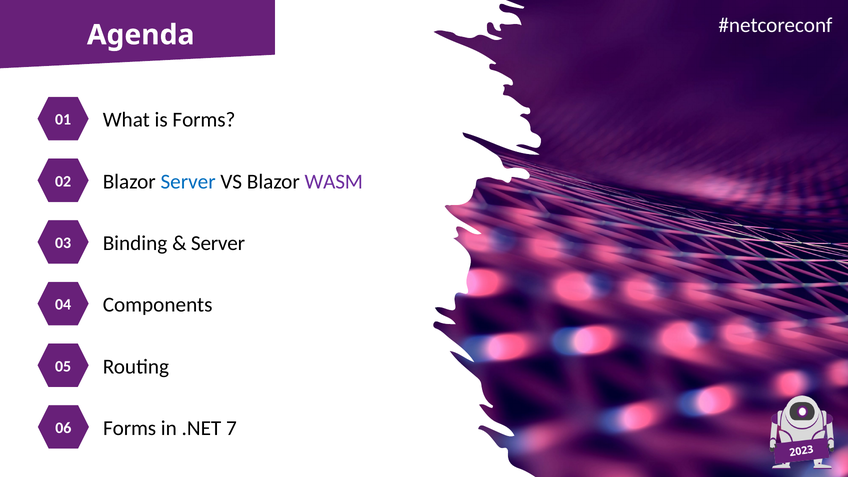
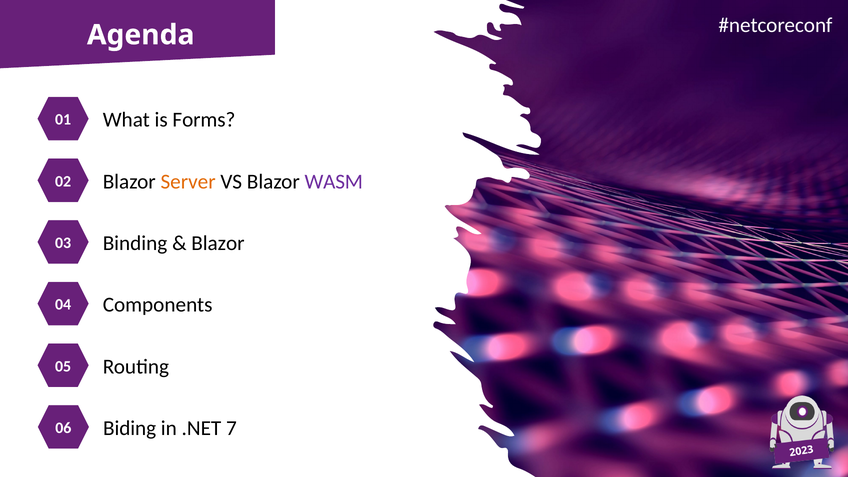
Server at (188, 182) colour: blue -> orange
Server at (218, 243): Server -> Blazor
06 Forms: Forms -> Biding
